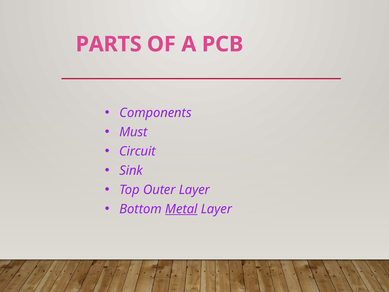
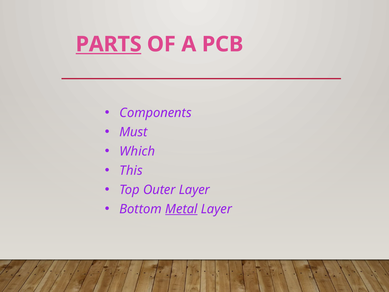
PARTS underline: none -> present
Circuit: Circuit -> Which
Sink: Sink -> This
